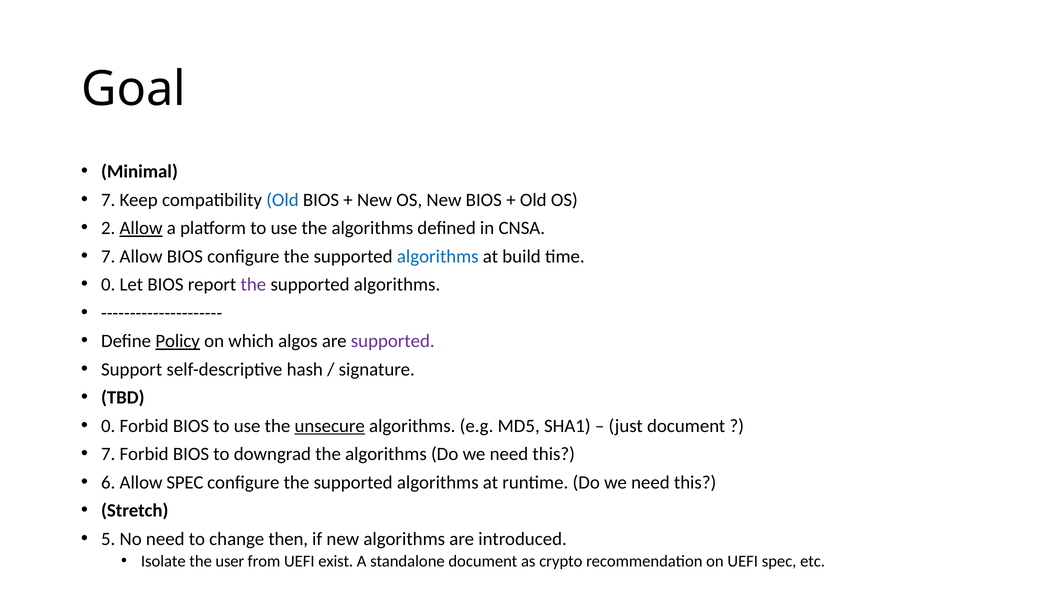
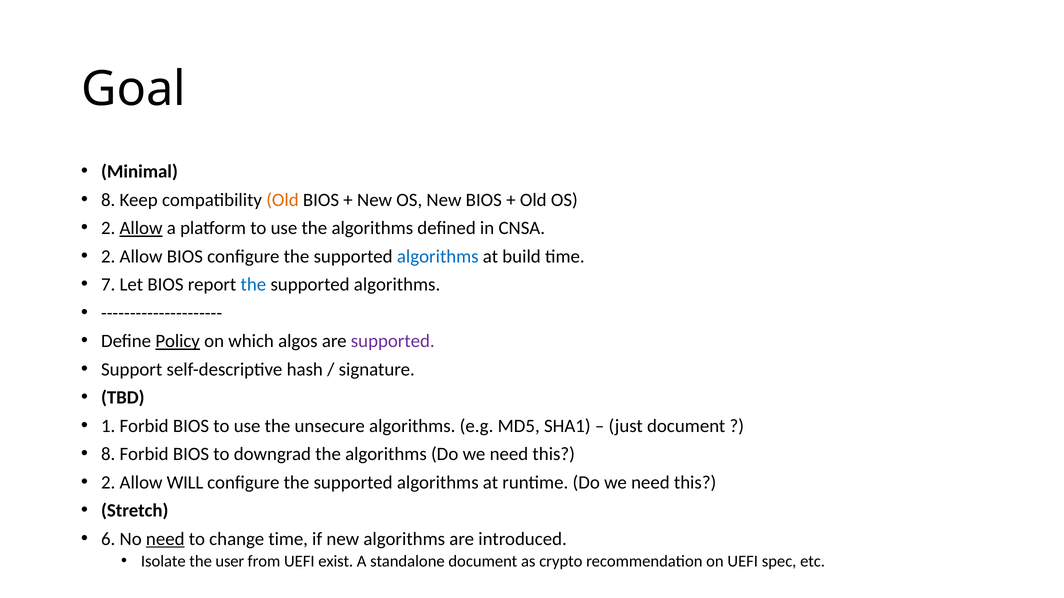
7 at (108, 200): 7 -> 8
Old at (282, 200) colour: blue -> orange
7 at (108, 257): 7 -> 2
0 at (108, 285): 0 -> 7
the at (253, 285) colour: purple -> blue
0 at (108, 426): 0 -> 1
unsecure underline: present -> none
7 at (108, 455): 7 -> 8
6 at (108, 483): 6 -> 2
Allow SPEC: SPEC -> WILL
5: 5 -> 6
need at (165, 539) underline: none -> present
change then: then -> time
